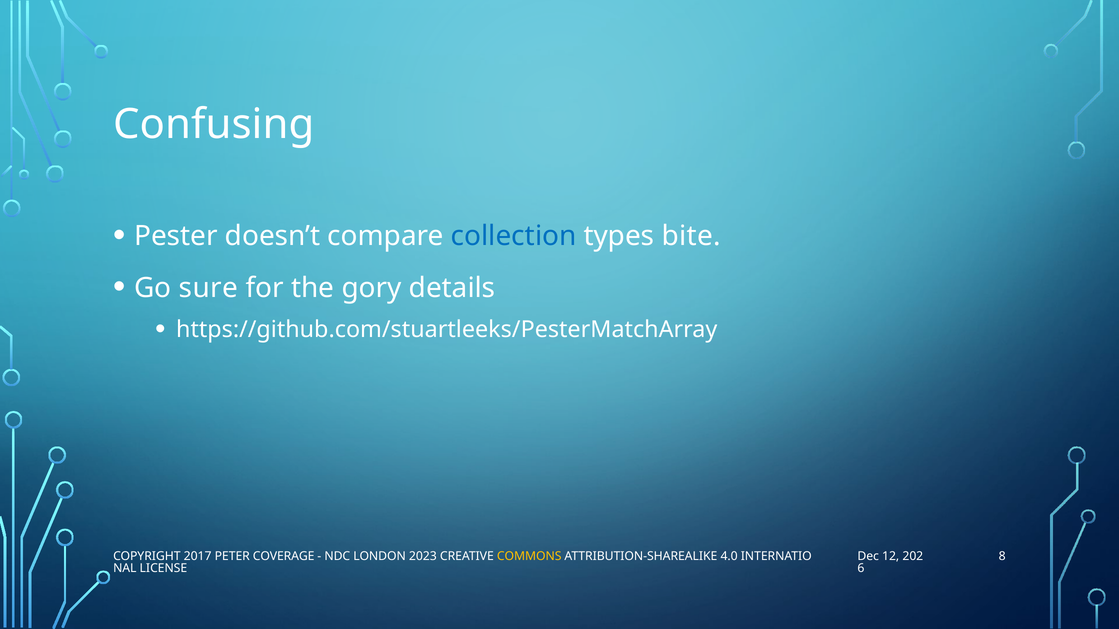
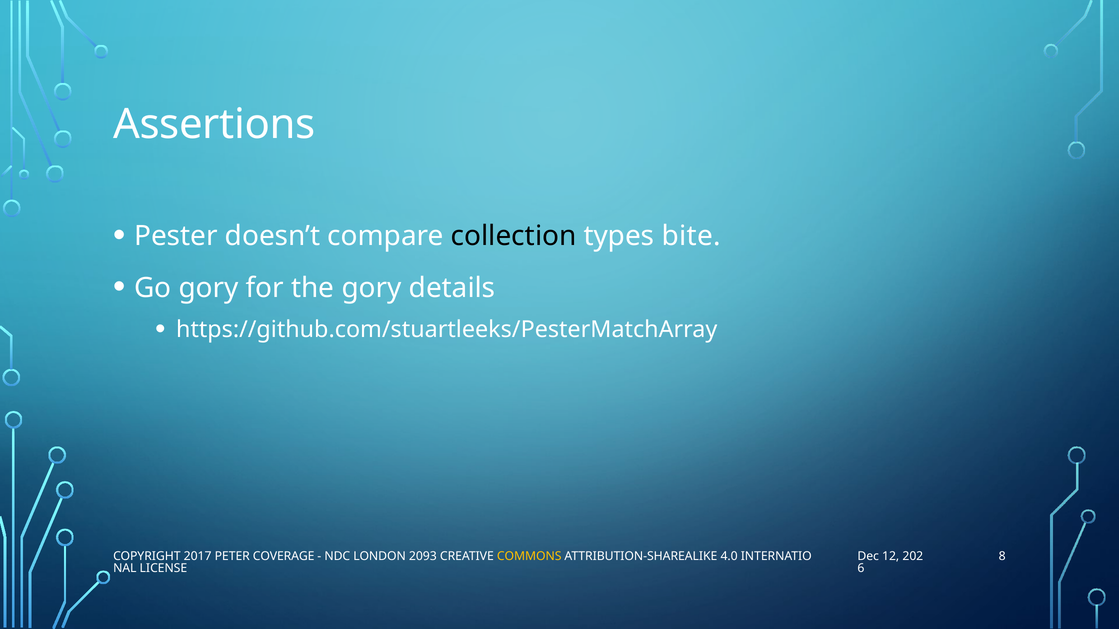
Confusing: Confusing -> Assertions
collection colour: blue -> black
Go sure: sure -> gory
2023: 2023 -> 2093
